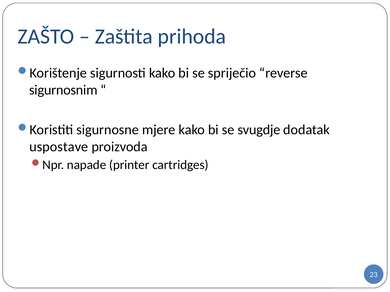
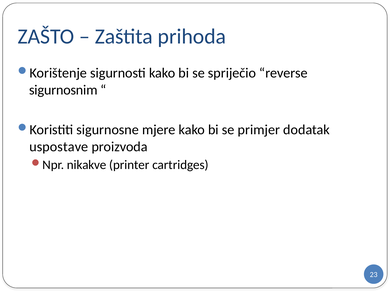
svugdje: svugdje -> primjer
napade: napade -> nikakve
